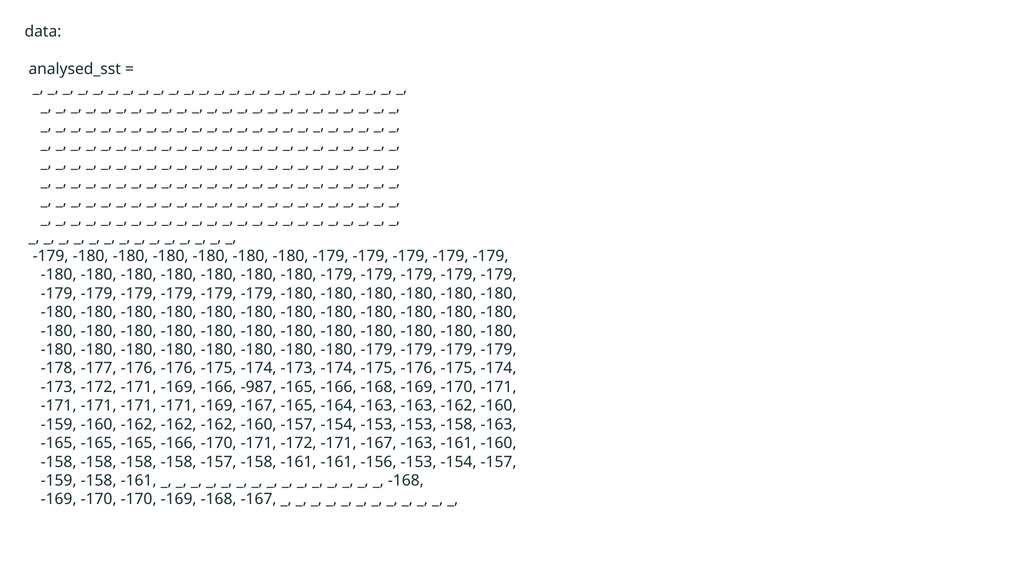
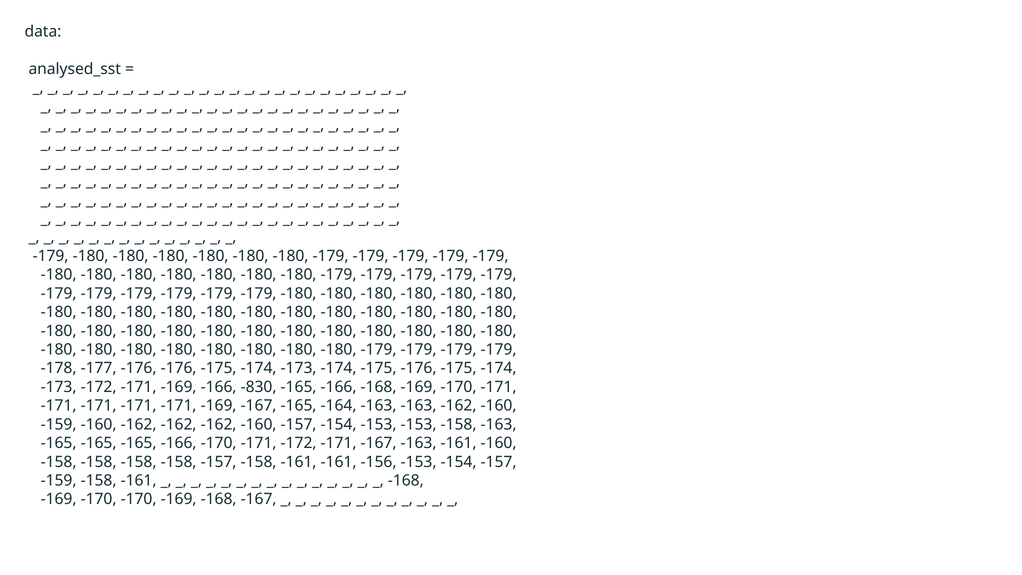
-987: -987 -> -830
